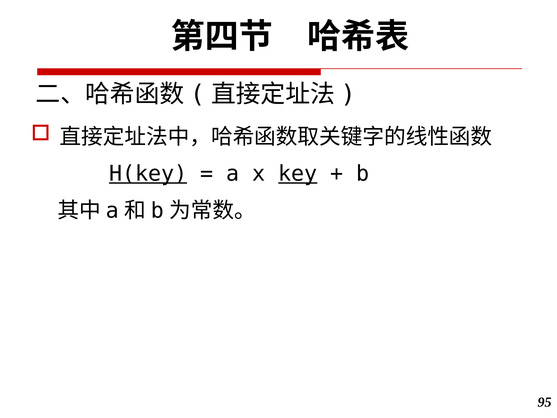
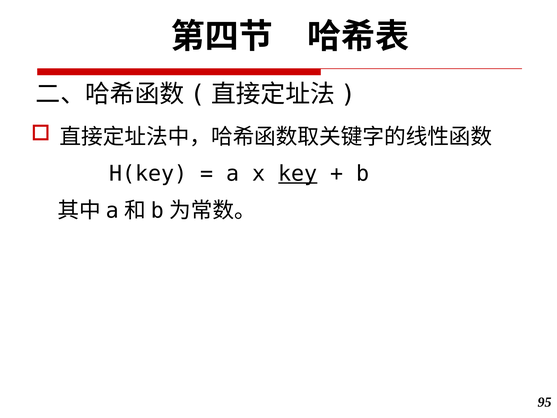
H(key underline: present -> none
